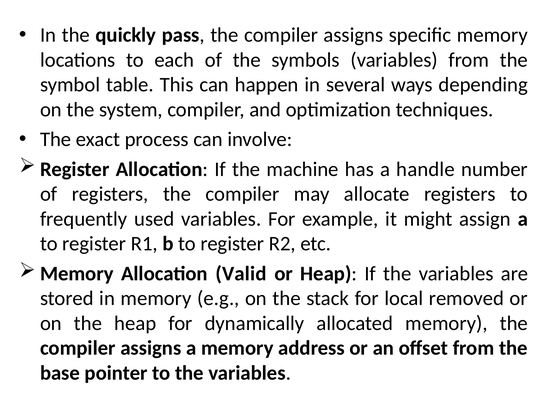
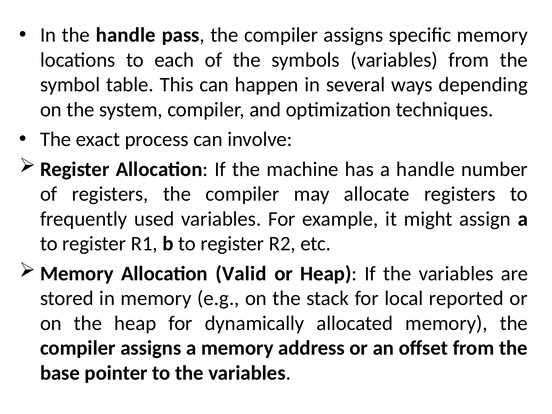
the quickly: quickly -> handle
removed: removed -> reported
